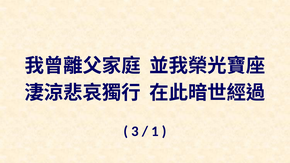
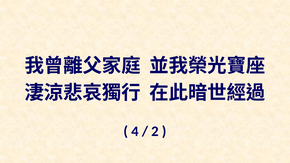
3: 3 -> 4
1: 1 -> 2
